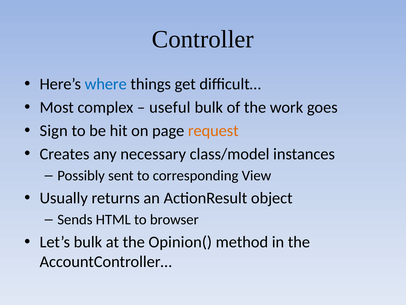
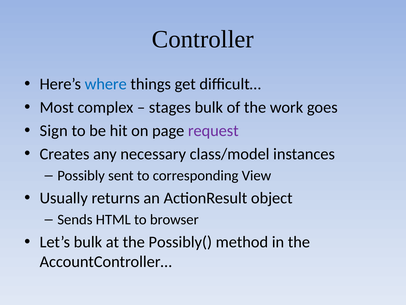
useful: useful -> stages
request colour: orange -> purple
Opinion(: Opinion( -> Possibly(
